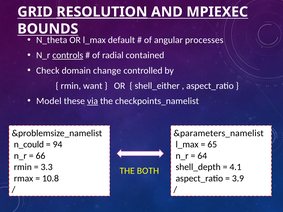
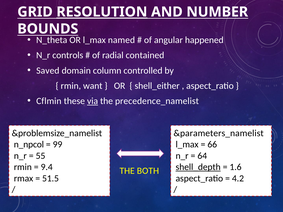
MPIEXEC: MPIEXEC -> NUMBER
default: default -> named
processes: processes -> happened
controls underline: present -> none
Check: Check -> Saved
change: change -> column
Model: Model -> Cflmin
checkpoints_namelist: checkpoints_namelist -> precedence_namelist
n_could: n_could -> n_npcol
94: 94 -> 99
65: 65 -> 66
66: 66 -> 55
3.3: 3.3 -> 9.4
shell_depth underline: none -> present
4.1: 4.1 -> 1.6
10.8: 10.8 -> 51.5
3.9: 3.9 -> 4.2
